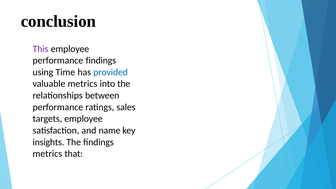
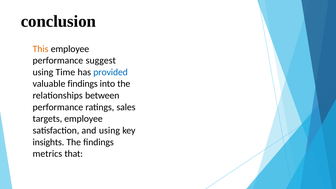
This colour: purple -> orange
performance findings: findings -> suggest
valuable metrics: metrics -> findings
and name: name -> using
